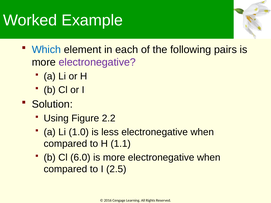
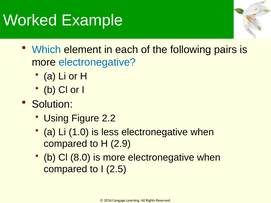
electronegative at (97, 62) colour: purple -> blue
1.1: 1.1 -> 2.9
6.0: 6.0 -> 8.0
